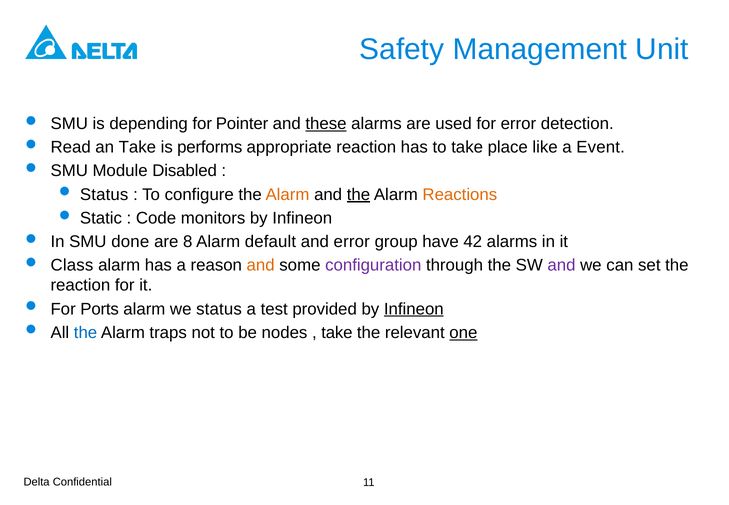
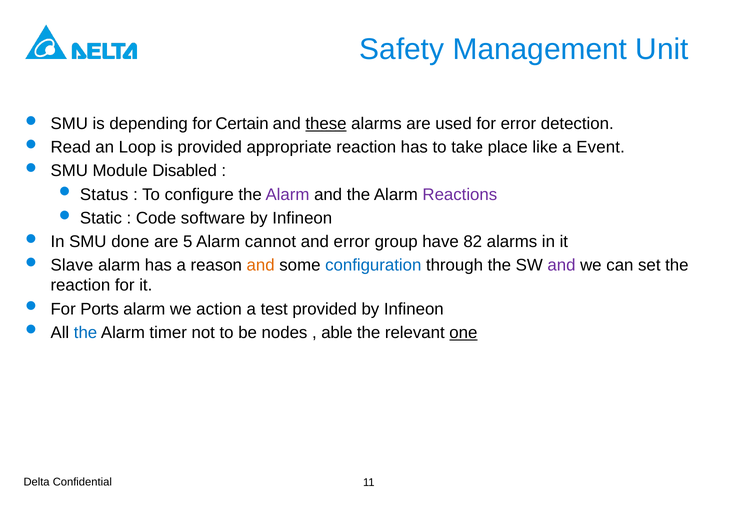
Pointer: Pointer -> Certain
an Take: Take -> Loop
is performs: performs -> provided
Alarm at (287, 194) colour: orange -> purple
the at (358, 194) underline: present -> none
Reactions colour: orange -> purple
monitors: monitors -> software
8: 8 -> 5
default: default -> cannot
42: 42 -> 82
Class: Class -> Slave
configuration colour: purple -> blue
we status: status -> action
Infineon at (414, 309) underline: present -> none
traps: traps -> timer
take at (337, 332): take -> able
